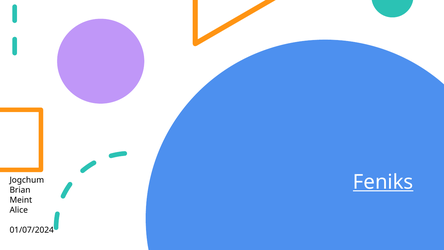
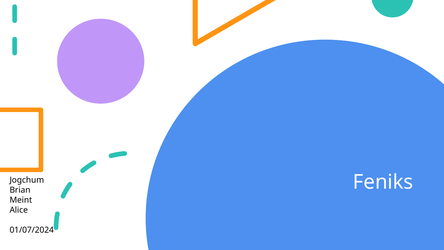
Feniks underline: present -> none
